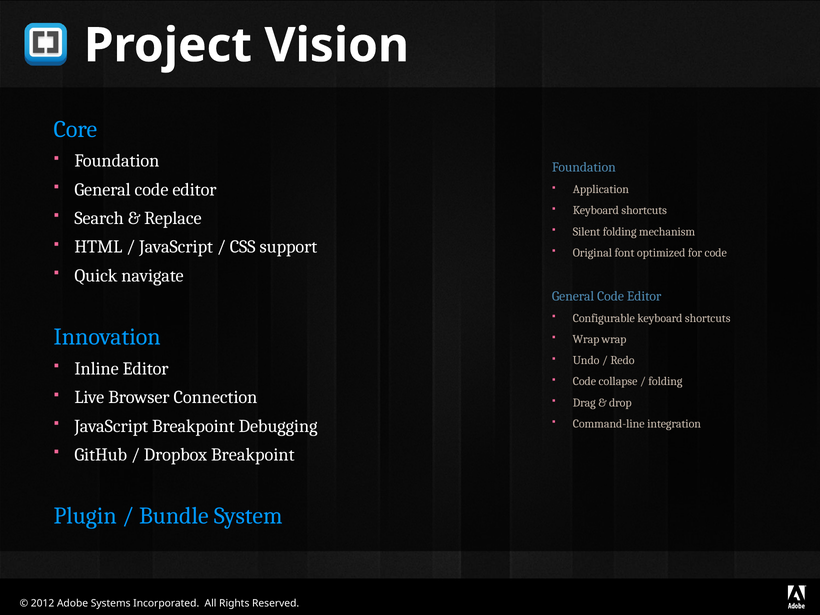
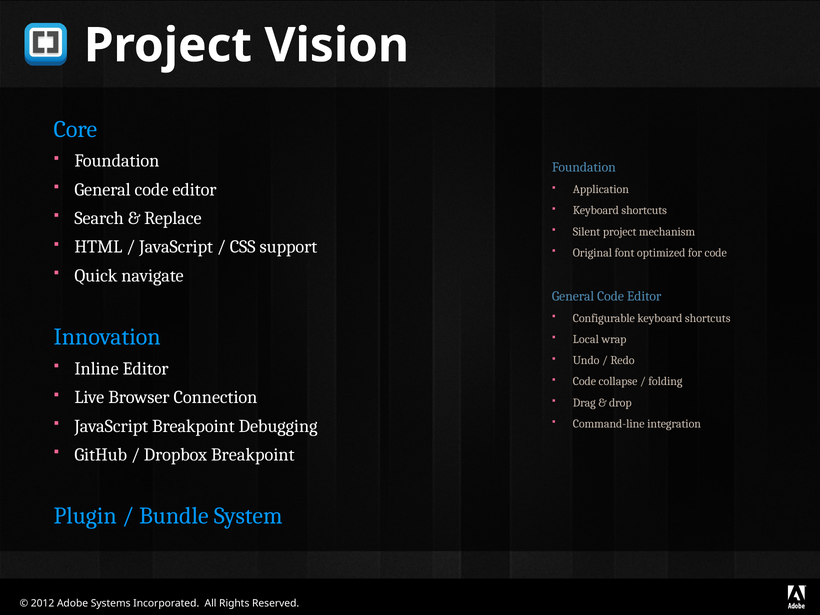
Silent folding: folding -> project
Wrap at (586, 339): Wrap -> Local
